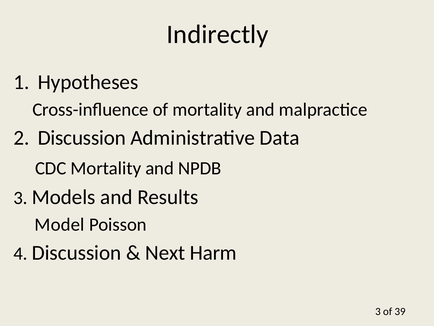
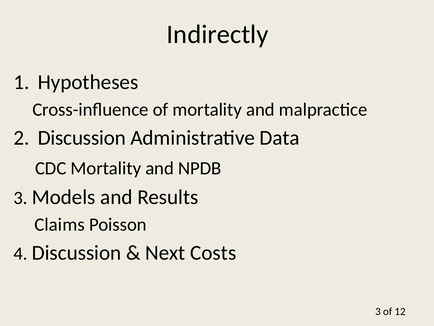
Model: Model -> Claims
Harm: Harm -> Costs
39: 39 -> 12
